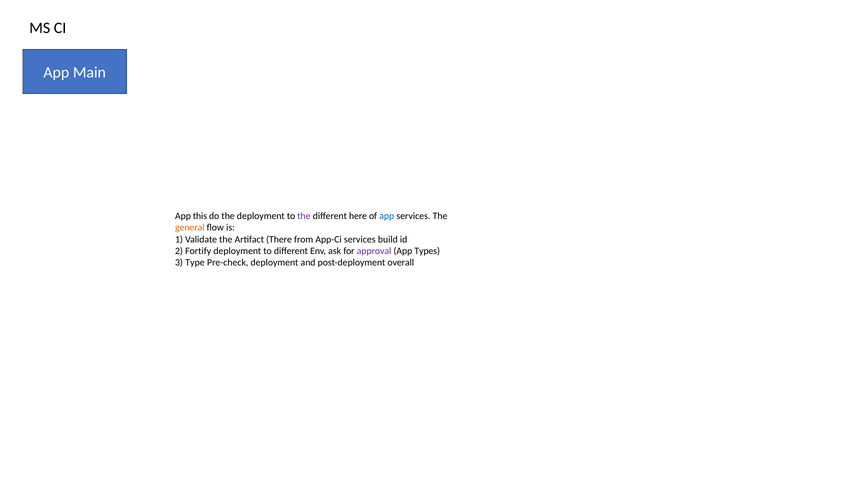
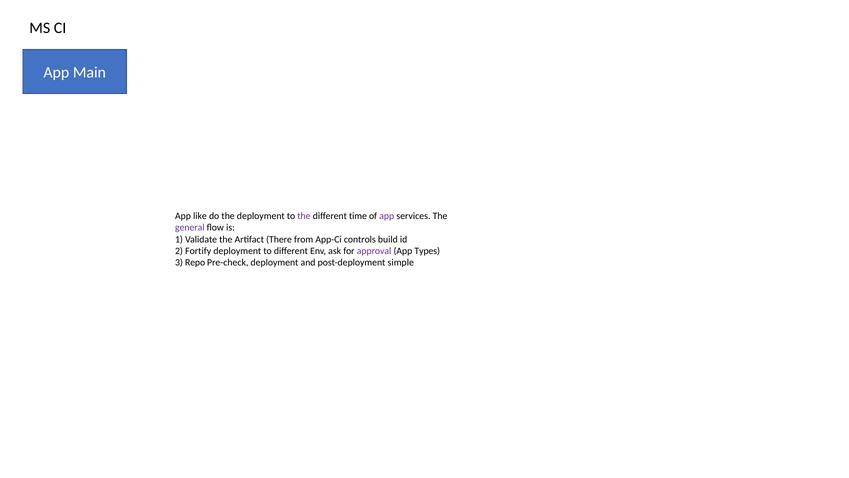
this: this -> like
here: here -> time
app at (387, 216) colour: blue -> purple
general colour: orange -> purple
App-Ci services: services -> controls
Type: Type -> Repo
overall: overall -> simple
